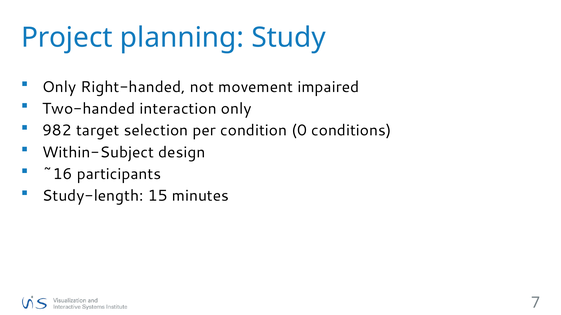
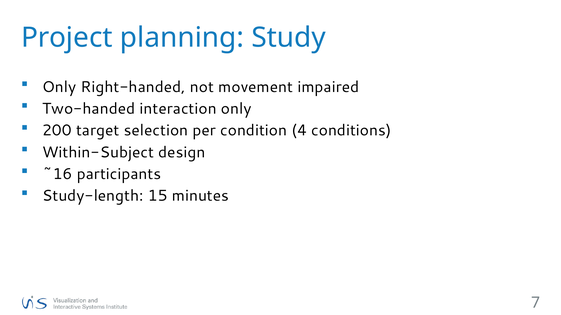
982: 982 -> 200
0: 0 -> 4
